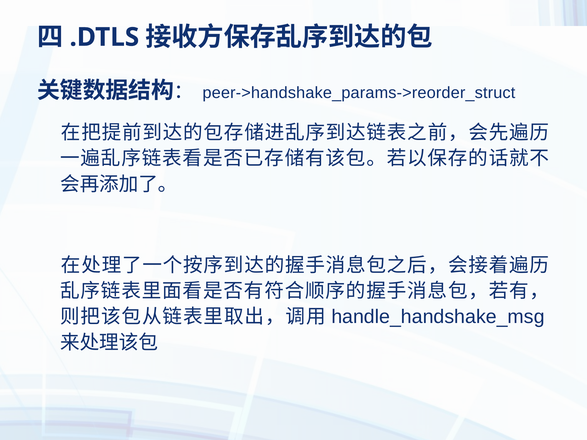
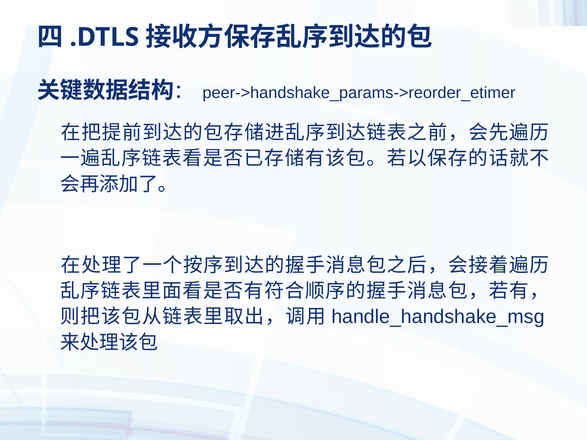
peer->handshake_params->reorder_struct: peer->handshake_params->reorder_struct -> peer->handshake_params->reorder_etimer
